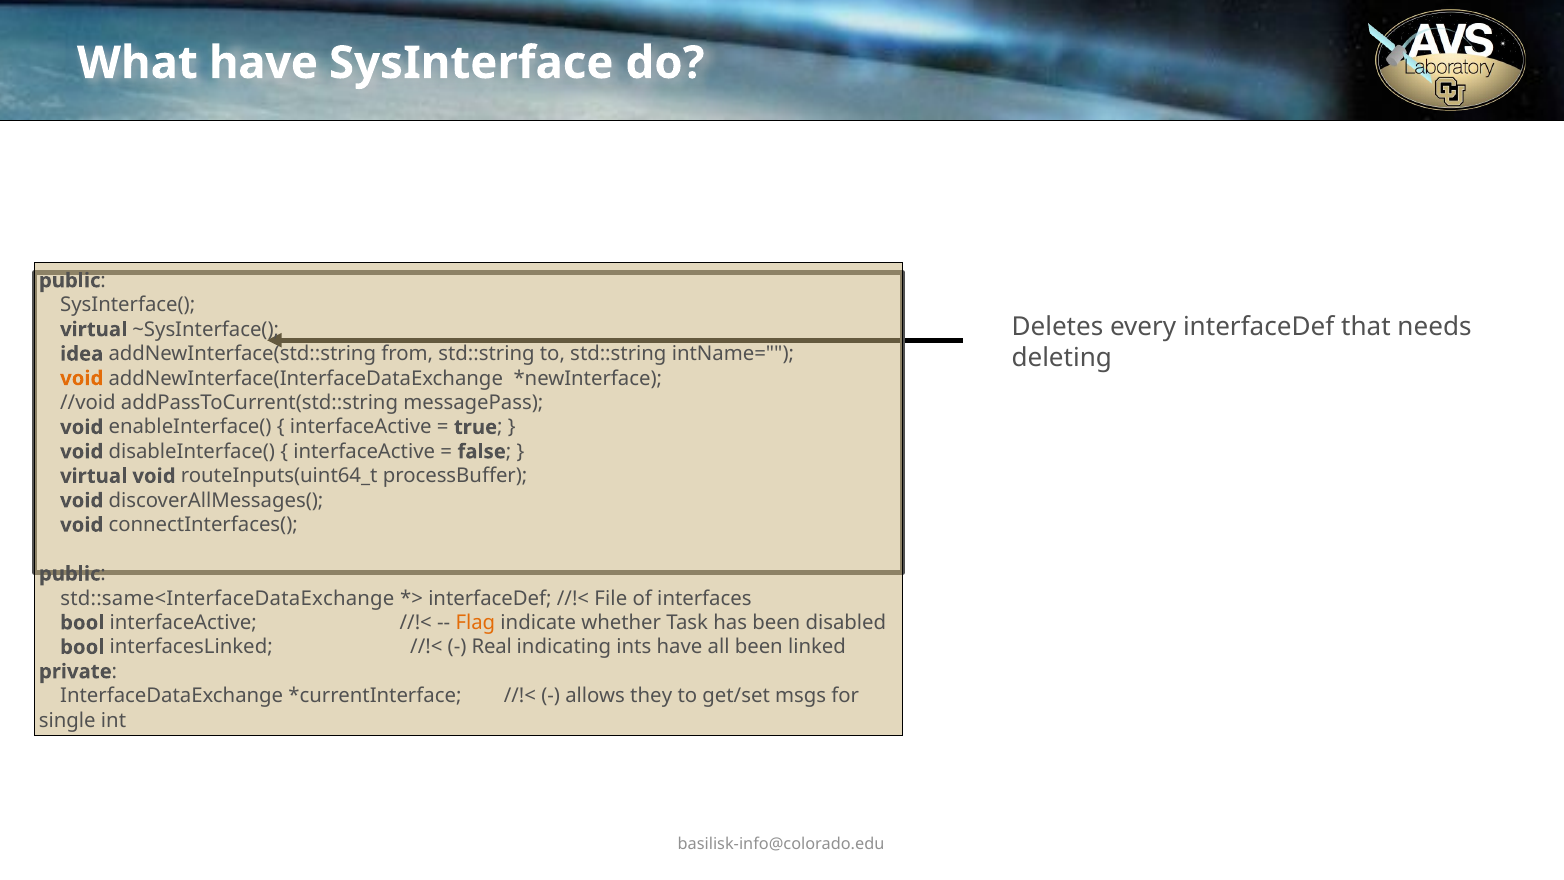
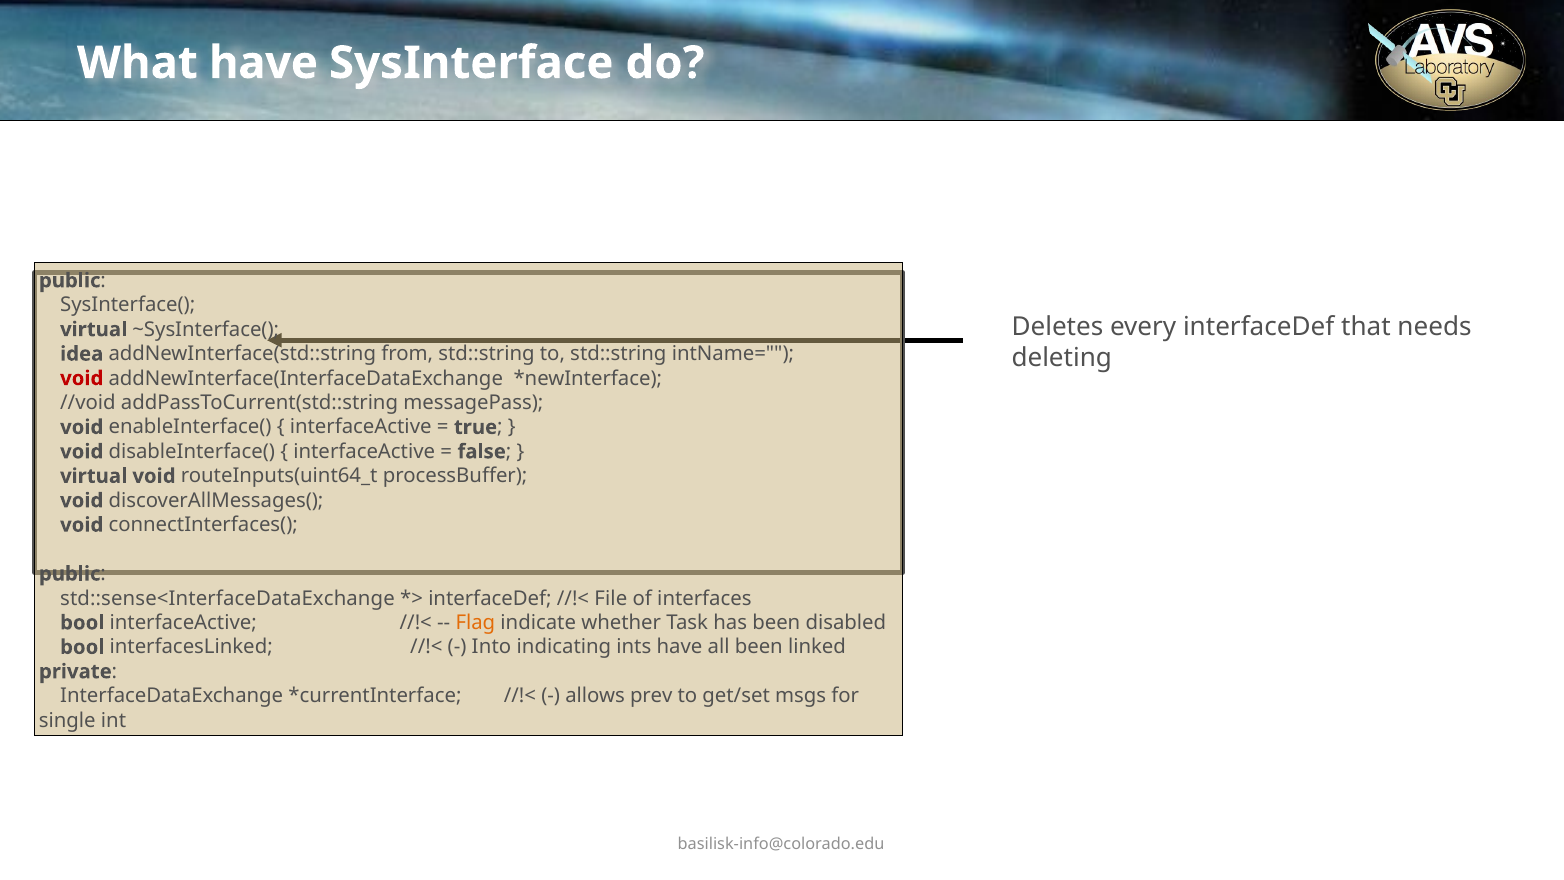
void at (82, 378) colour: orange -> red
std::same<InterfaceDataExchange: std::same<InterfaceDataExchange -> std::sense<InterfaceDataExchange
Real: Real -> Into
they: they -> prev
